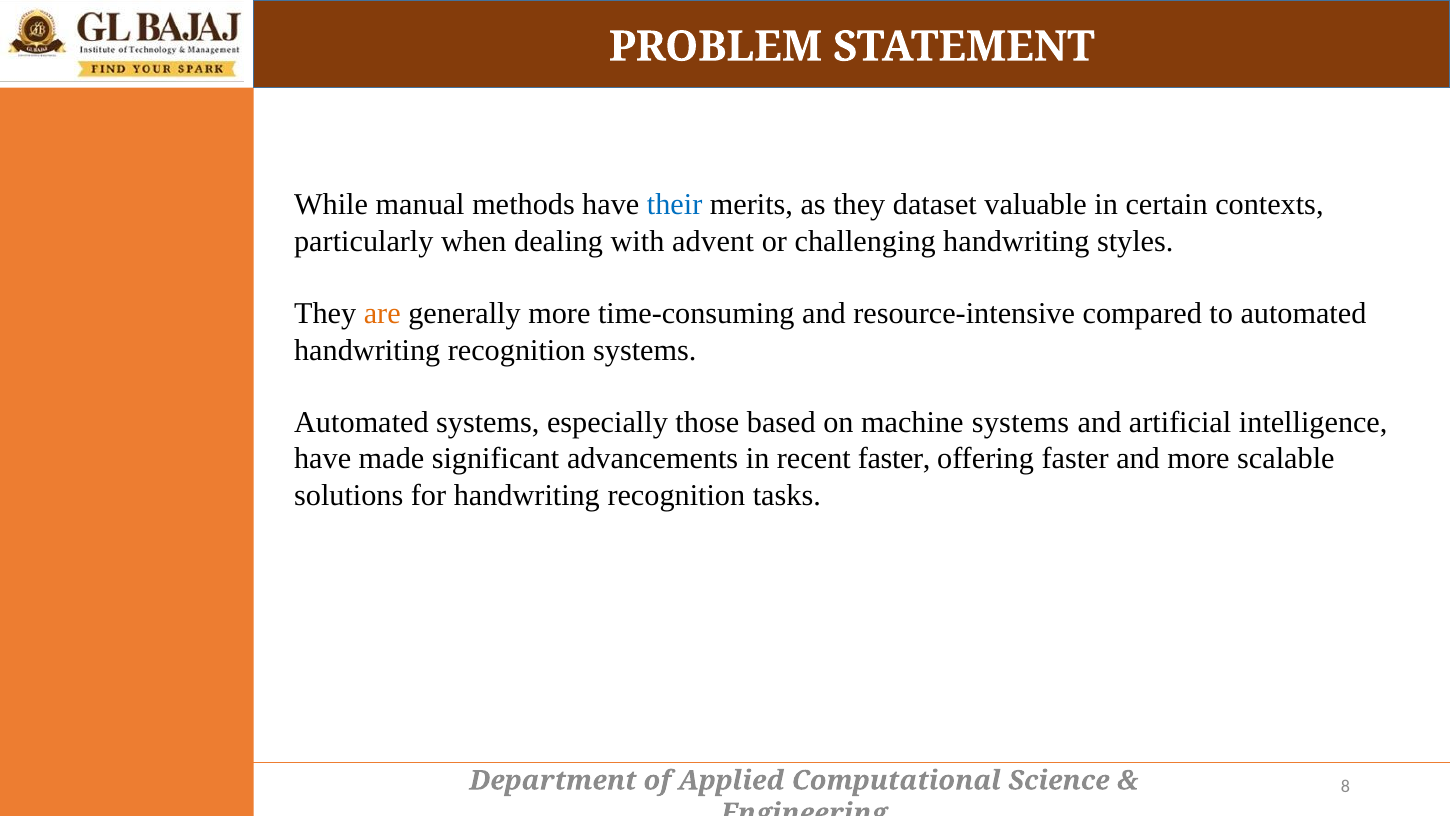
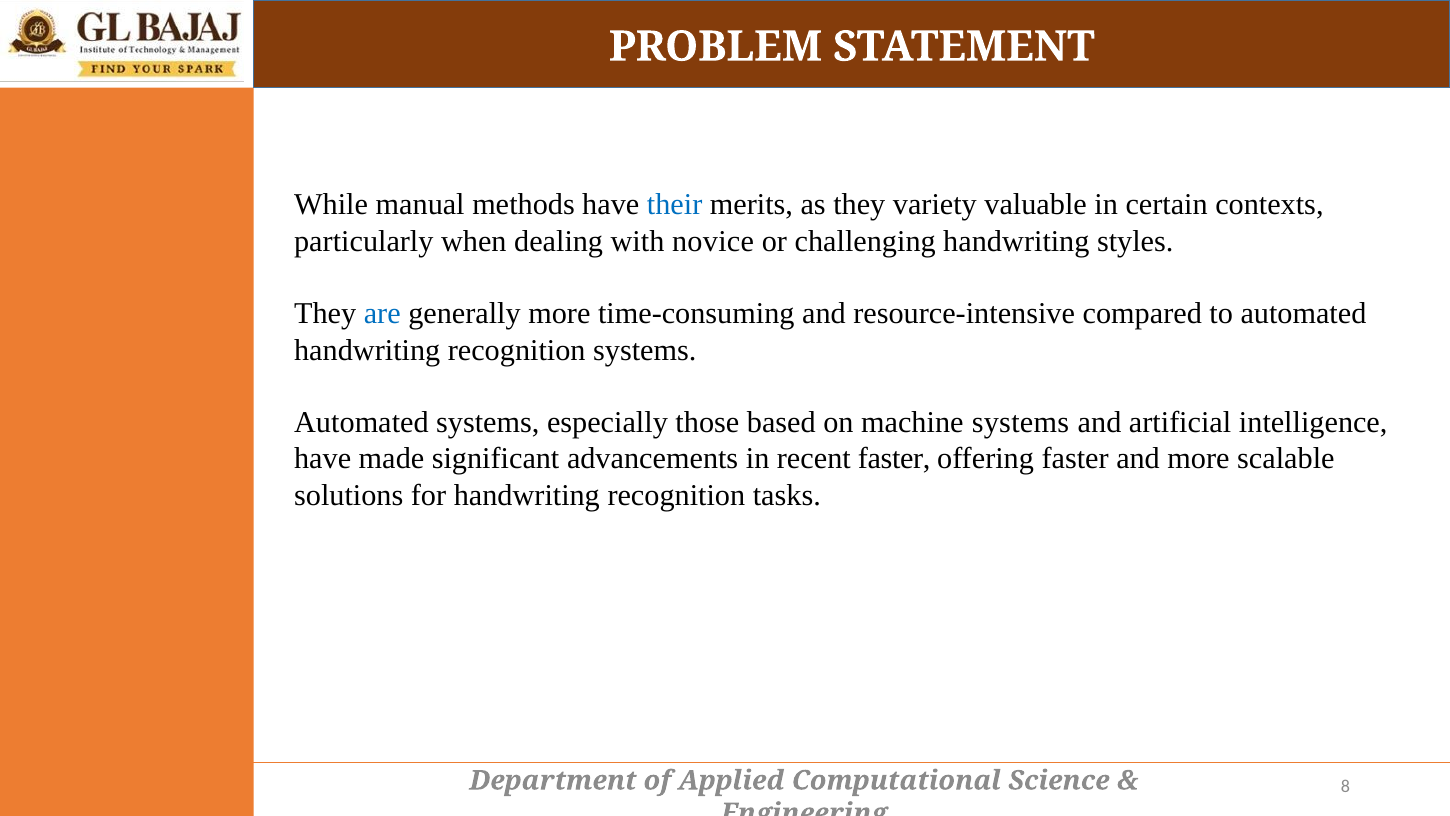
dataset: dataset -> variety
advent: advent -> novice
are colour: orange -> blue
